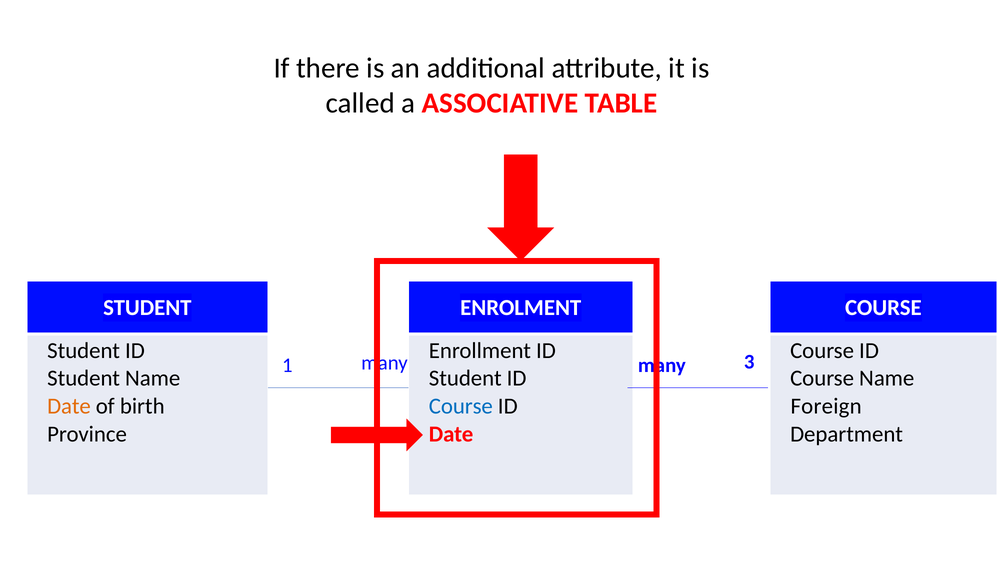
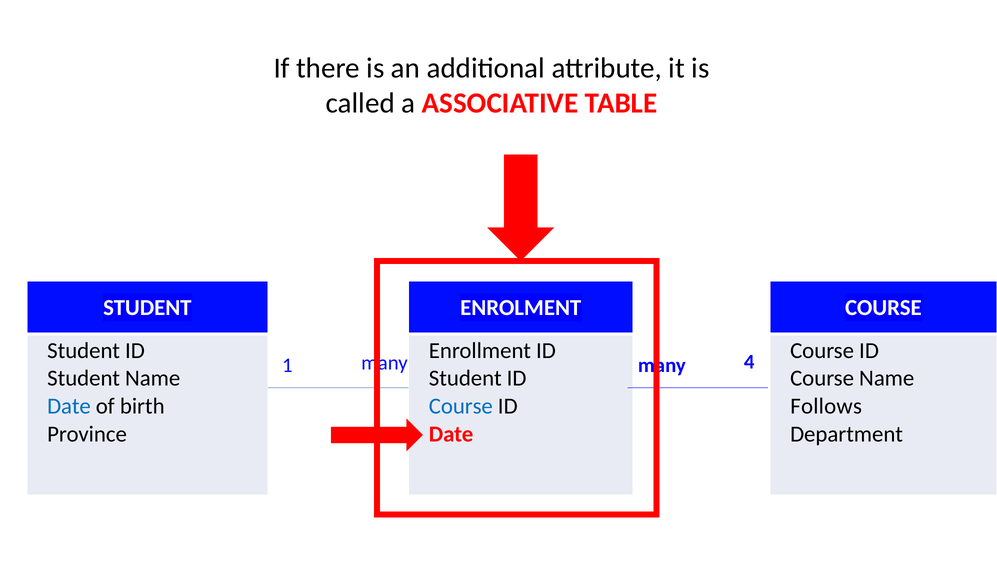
3: 3 -> 4
Date at (69, 406) colour: orange -> blue
Foreign: Foreign -> Follows
